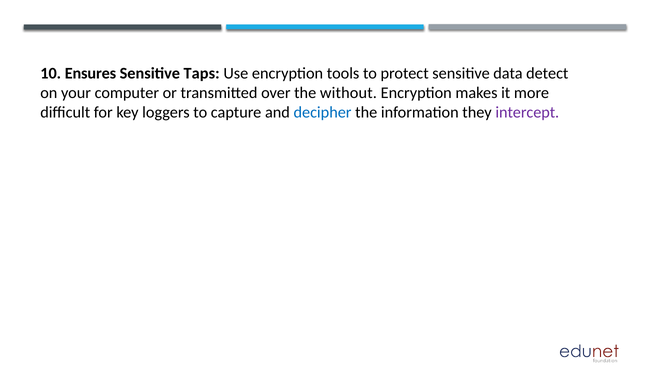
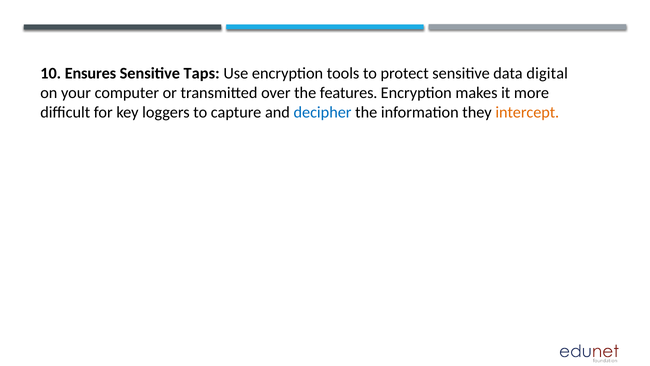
detect: detect -> digital
without: without -> features
intercept colour: purple -> orange
